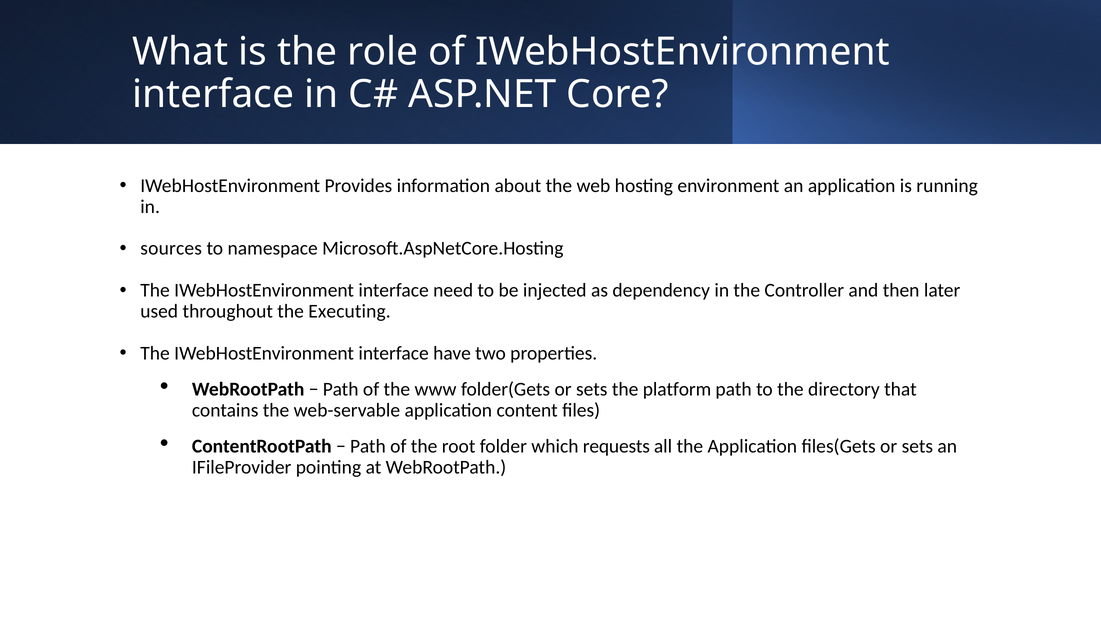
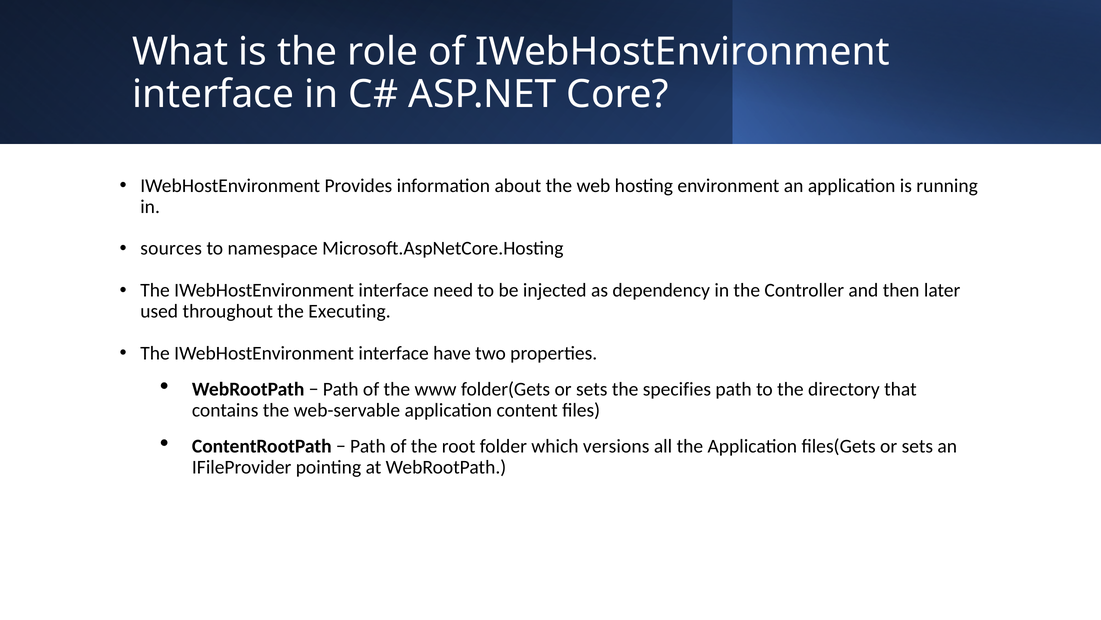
platform: platform -> specifies
requests: requests -> versions
